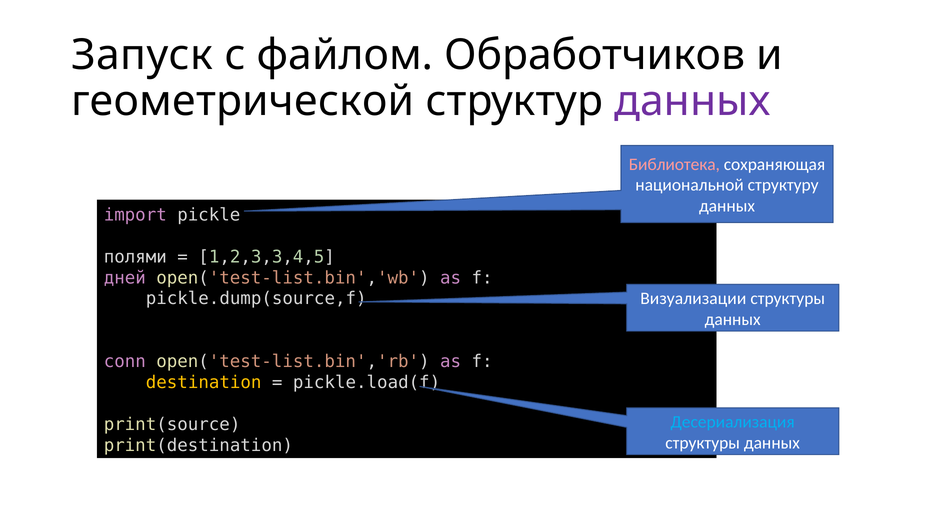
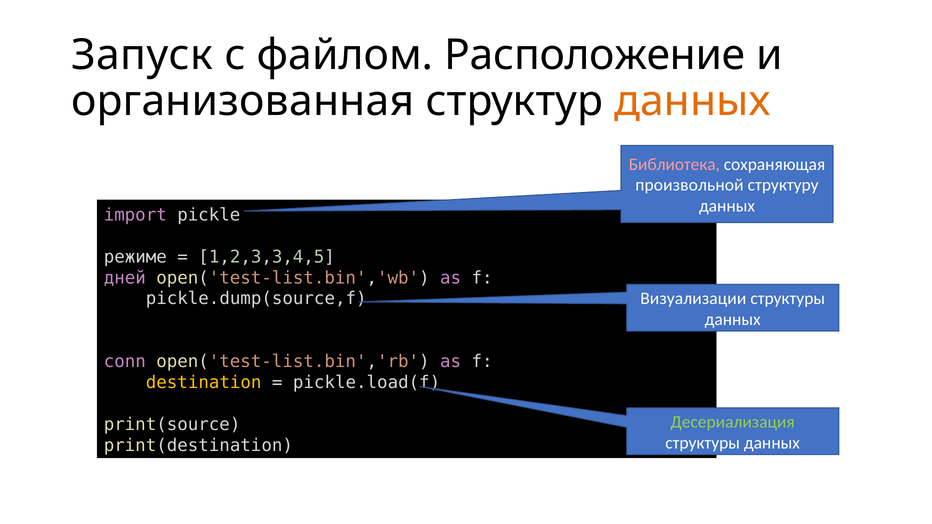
Обработчиков: Обработчиков -> Расположение
геометрической: геометрической -> организованная
данных at (693, 101) colour: purple -> orange
национальной: национальной -> произвольной
полями: полями -> режиме
Десериализация colour: light blue -> light green
